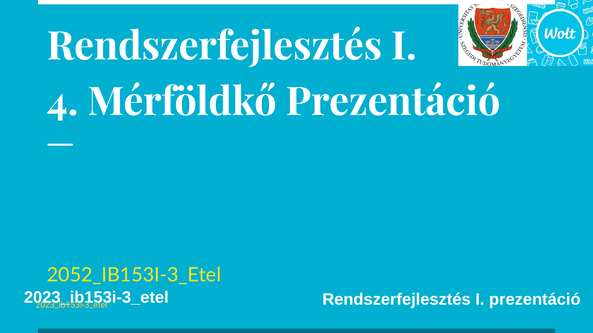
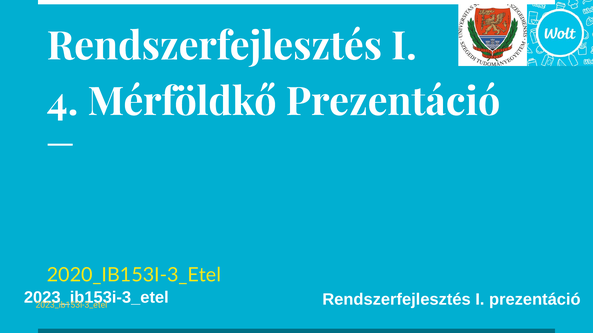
2052_IB153I-3_Etel: 2052_IB153I-3_Etel -> 2020_IB153I-3_Etel
